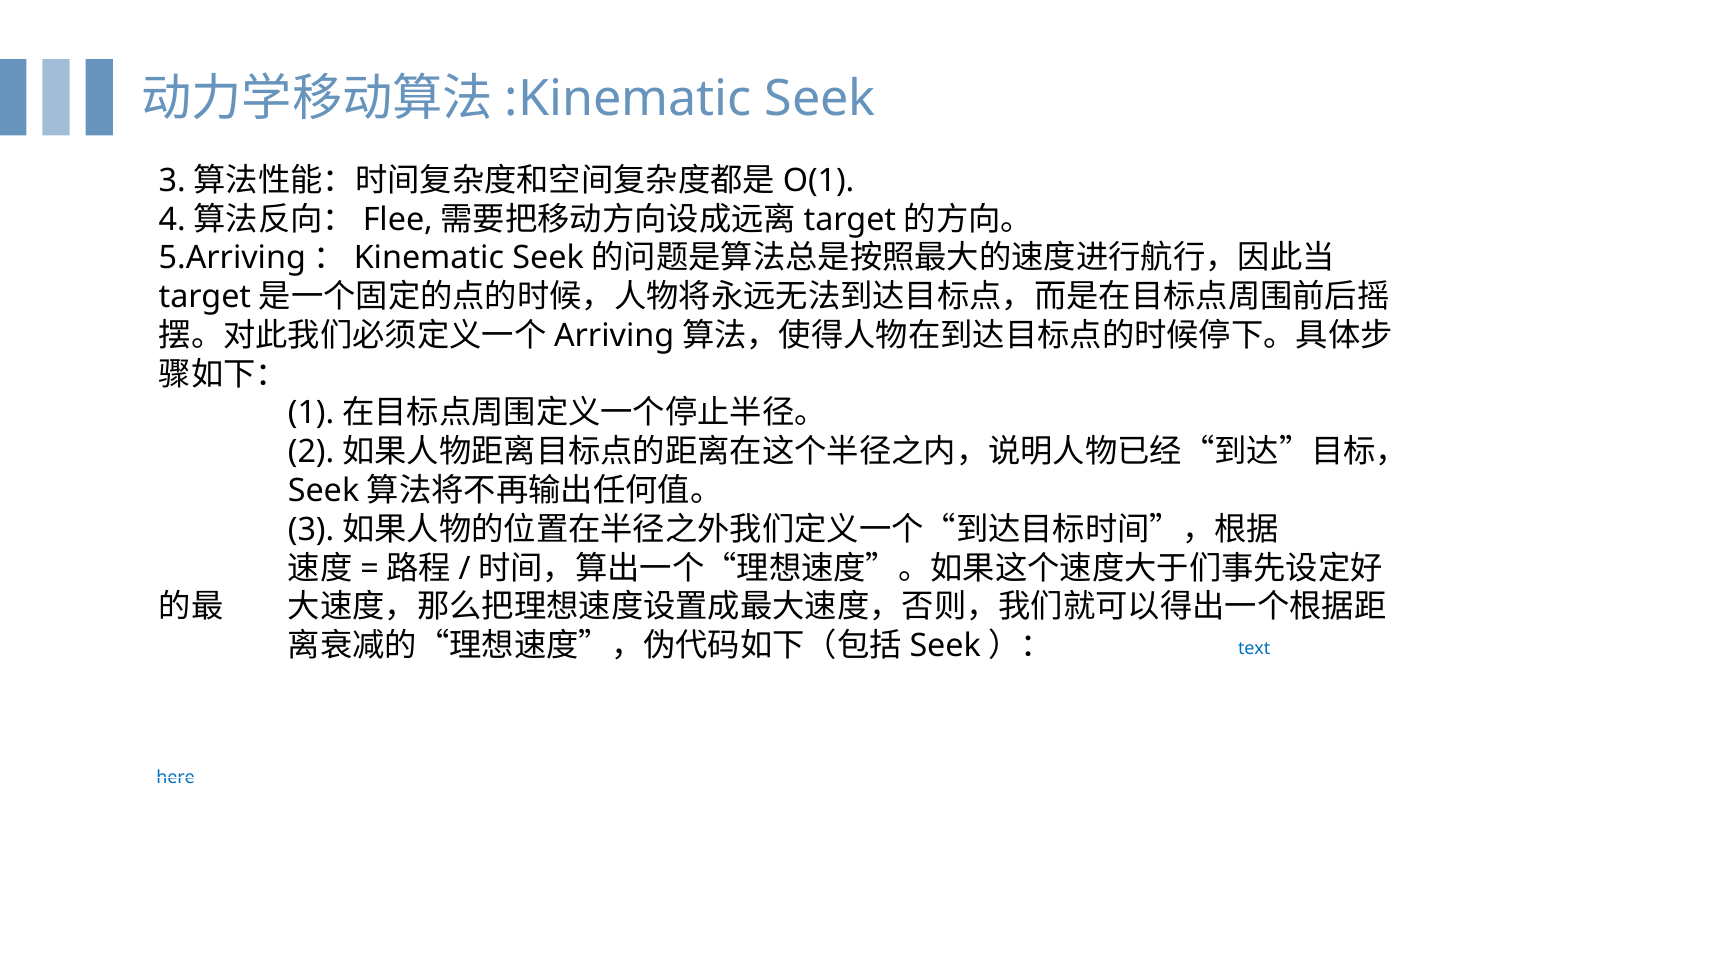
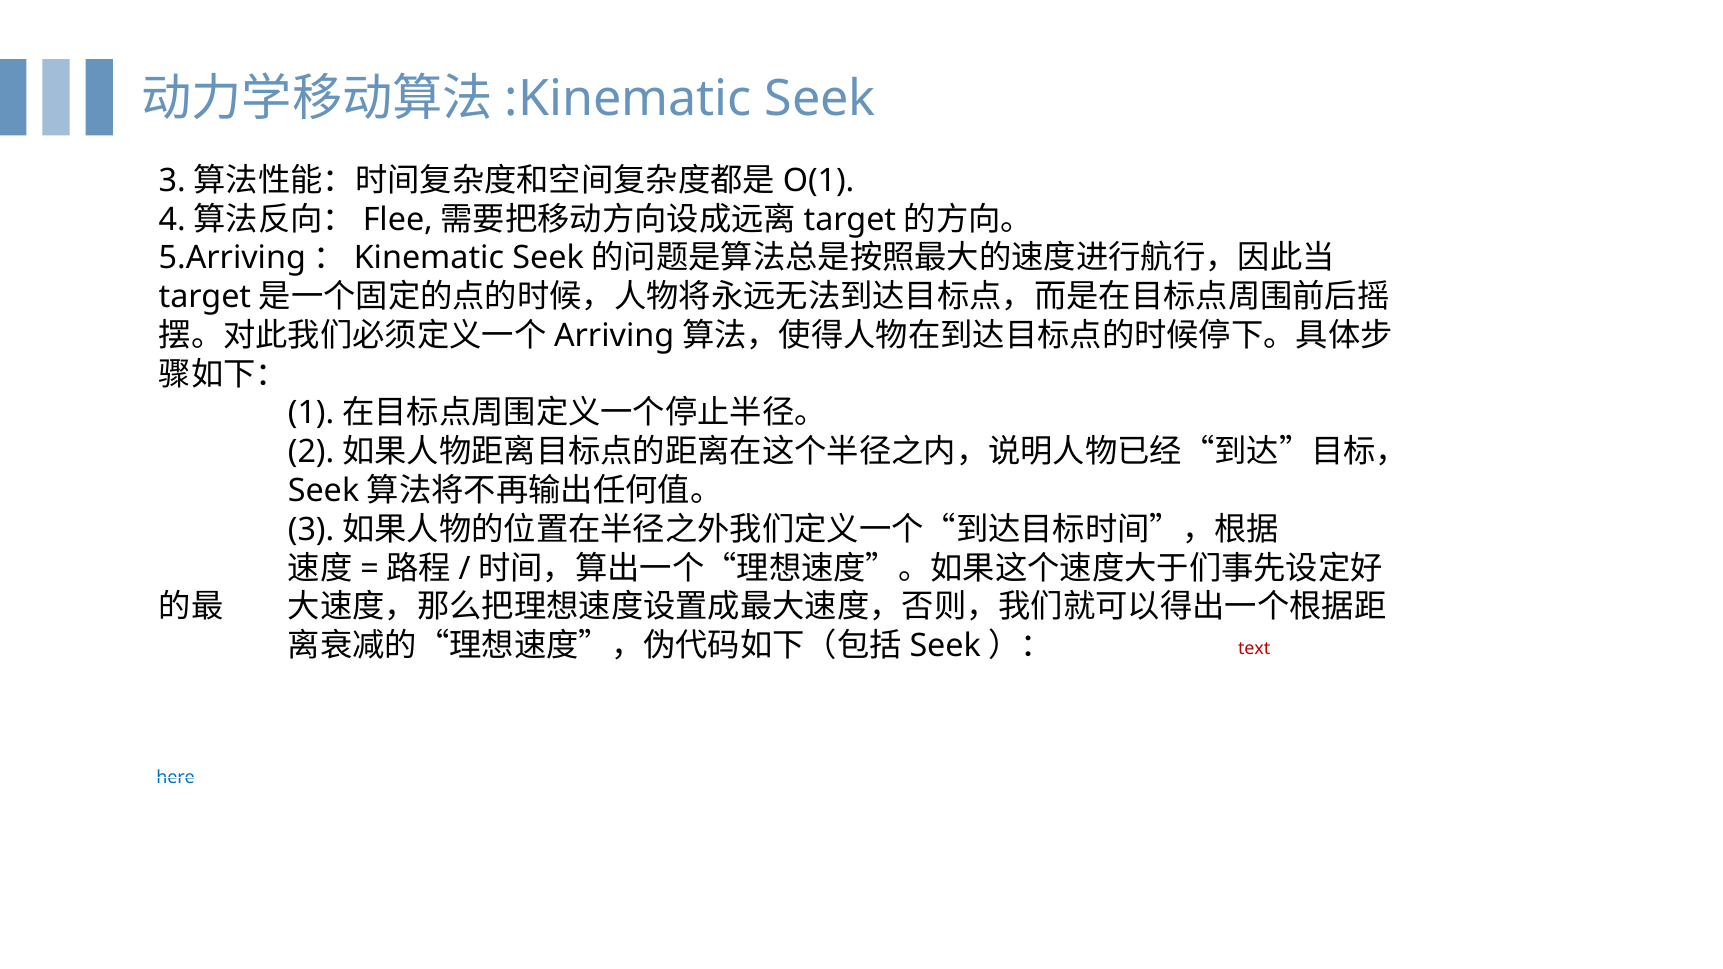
text at (1254, 648) colour: blue -> red
